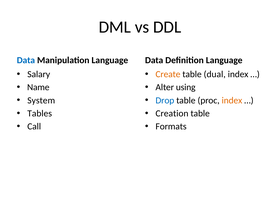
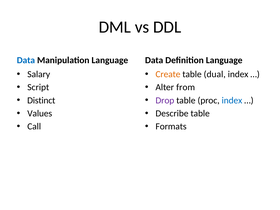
Name: Name -> Script
using: using -> from
System: System -> Distinct
Drop colour: blue -> purple
index at (232, 100) colour: orange -> blue
Tables: Tables -> Values
Creation: Creation -> Describe
